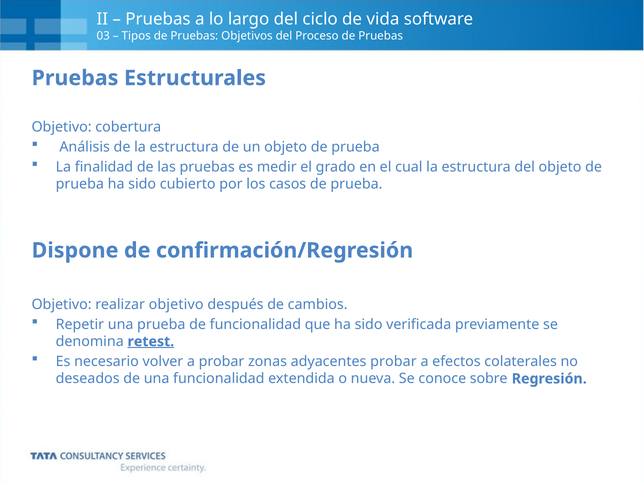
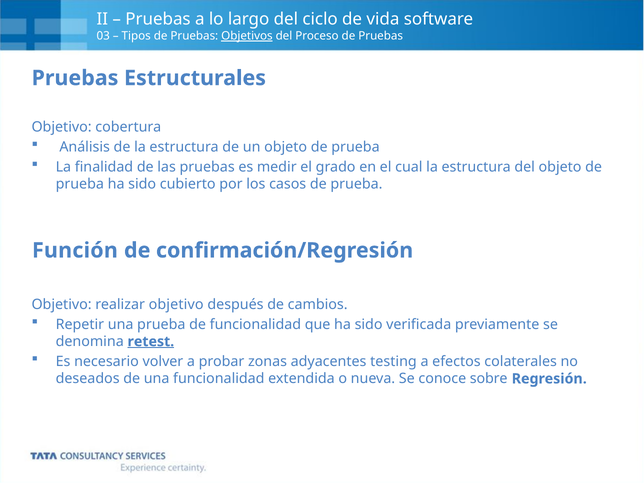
Objetivos underline: none -> present
Dispone: Dispone -> Función
adyacentes probar: probar -> testing
